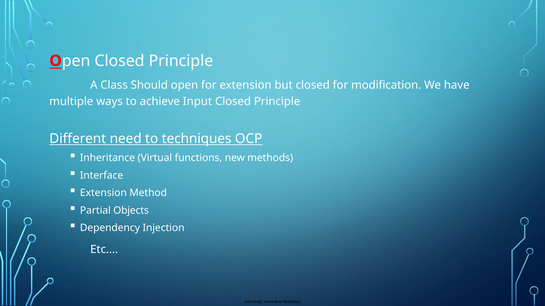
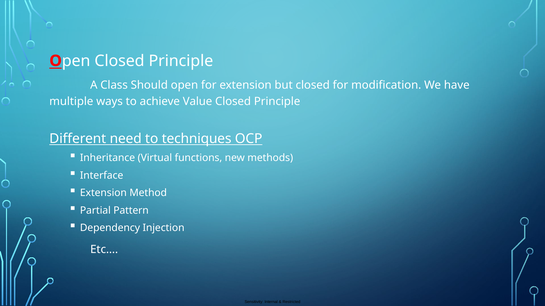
Input: Input -> Value
Objects: Objects -> Pattern
